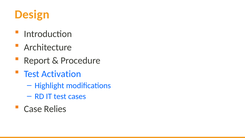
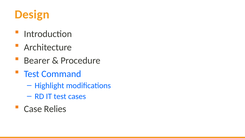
Report: Report -> Bearer
Activation: Activation -> Command
